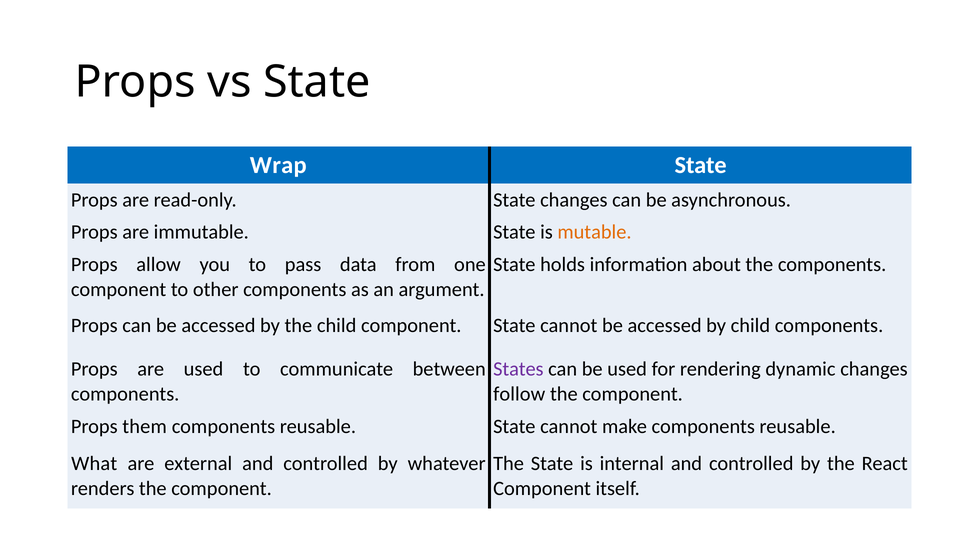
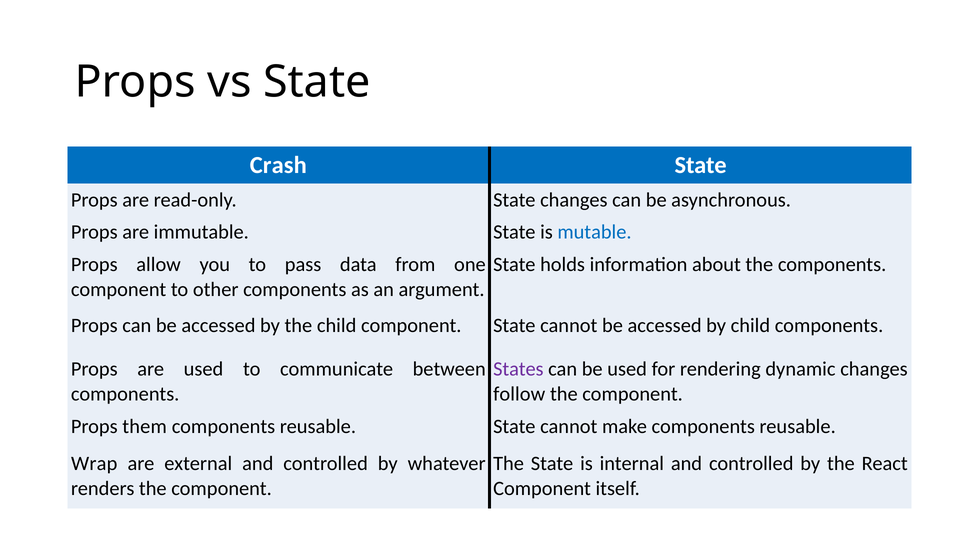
Wrap: Wrap -> Crash
mutable colour: orange -> blue
What: What -> Wrap
